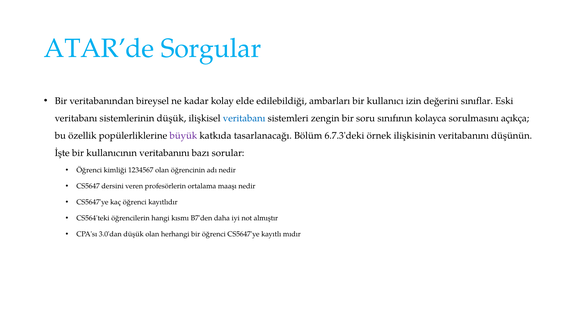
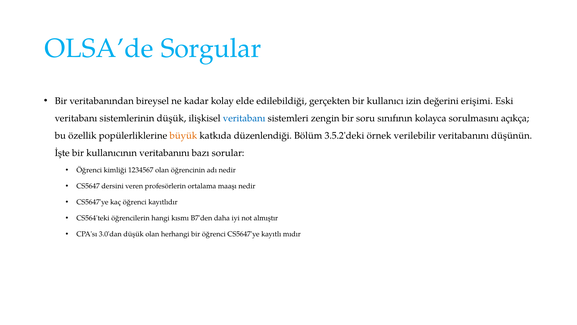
ATAR’de: ATAR’de -> OLSA’de
ambarları: ambarları -> gerçekten
sınıflar: sınıflar -> erişimi
büyük colour: purple -> orange
tasarlanacağı: tasarlanacağı -> düzenlendiği
6.7.3'deki: 6.7.3'deki -> 3.5.2'deki
ilişkisinin: ilişkisinin -> verilebilir
